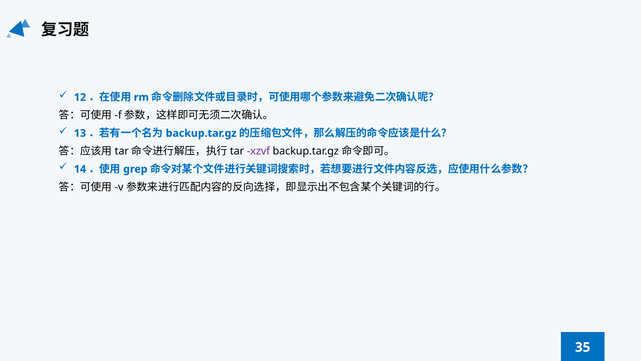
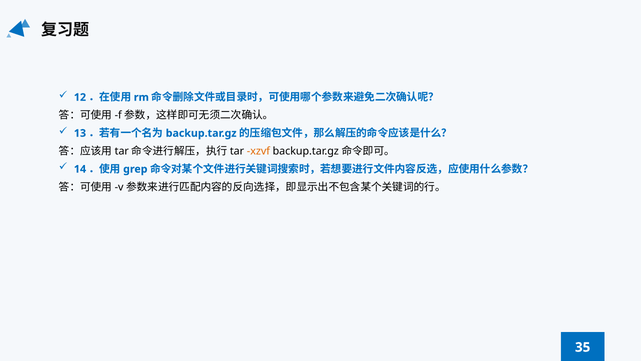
xzvf colour: purple -> orange
